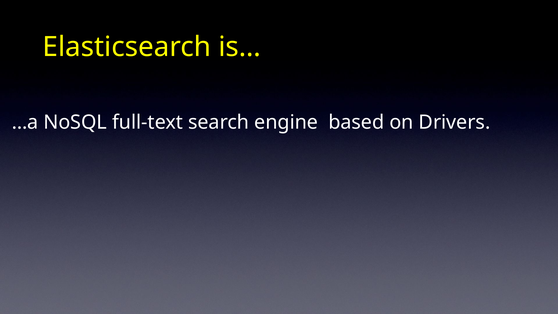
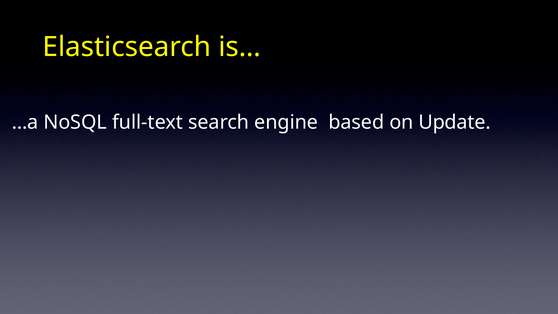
Drivers: Drivers -> Update
